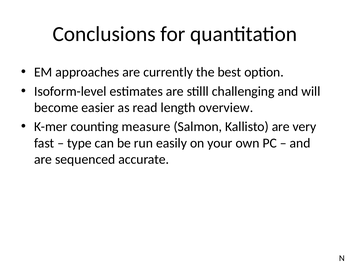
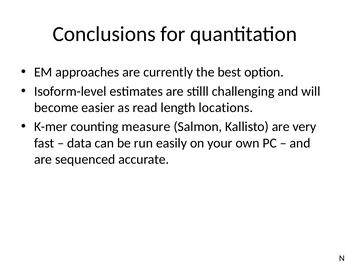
overview: overview -> locations
type: type -> data
